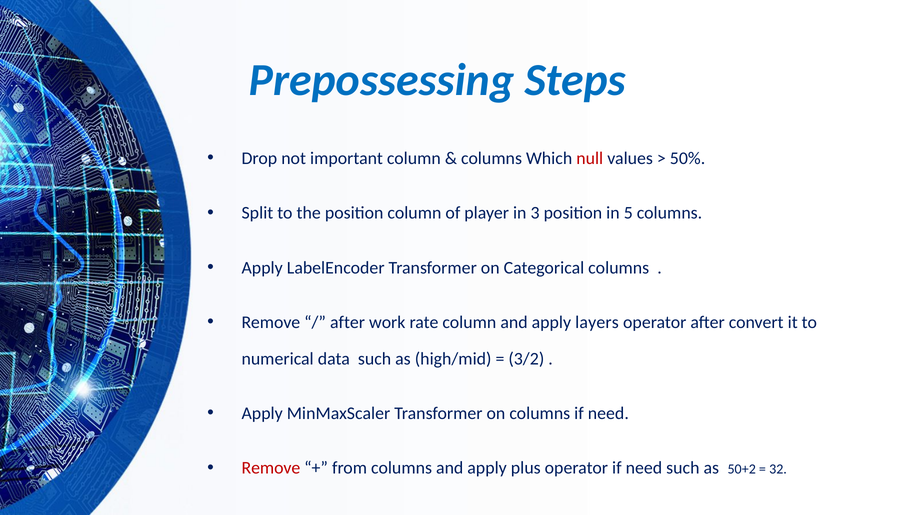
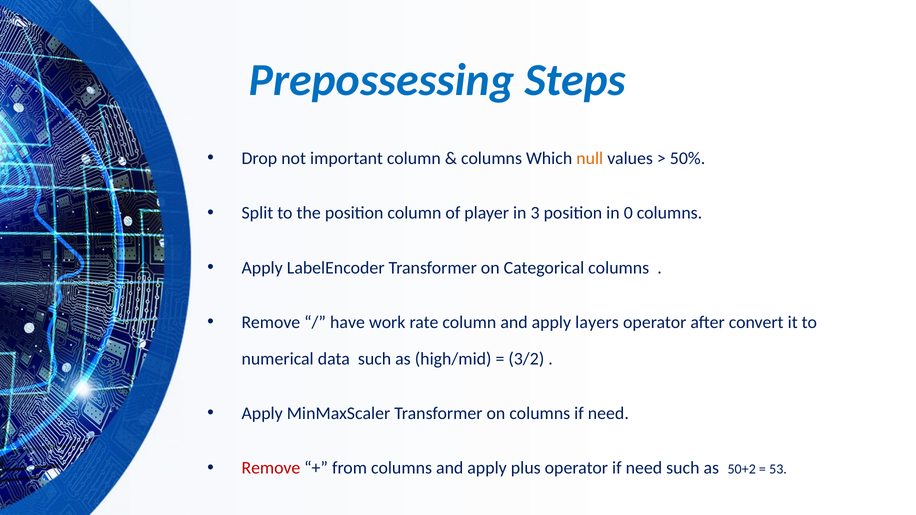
null colour: red -> orange
5: 5 -> 0
after at (348, 323): after -> have
32: 32 -> 53
